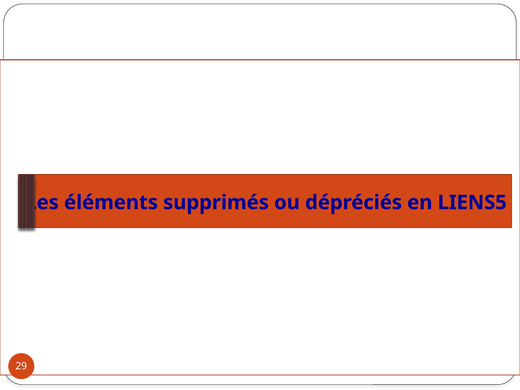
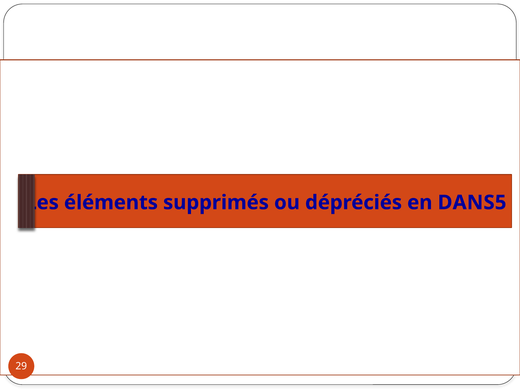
LIENS5: LIENS5 -> DANS5
